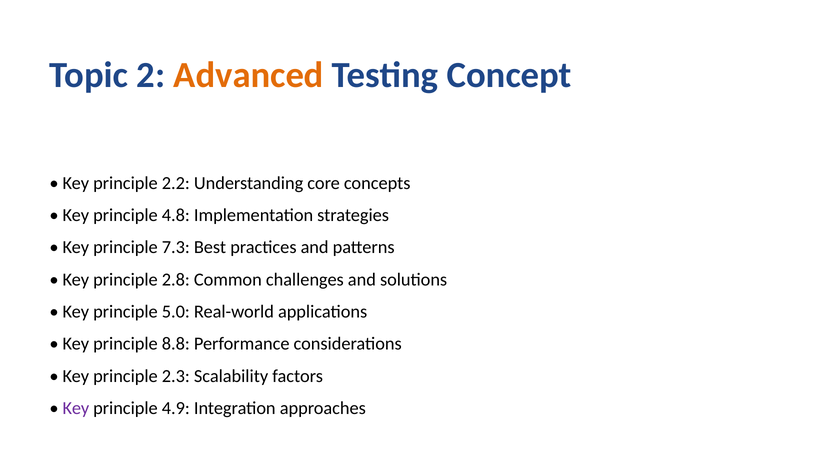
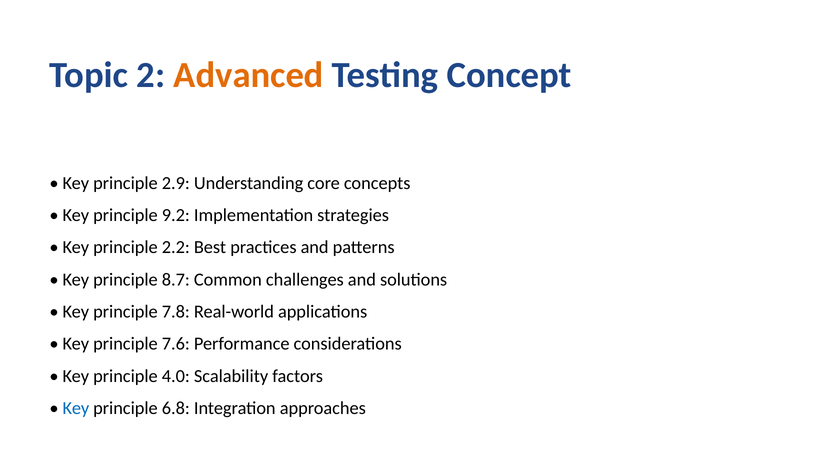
2.2: 2.2 -> 2.9
4.8: 4.8 -> 9.2
7.3: 7.3 -> 2.2
2.8: 2.8 -> 8.7
5.0: 5.0 -> 7.8
8.8: 8.8 -> 7.6
2.3: 2.3 -> 4.0
Key at (76, 408) colour: purple -> blue
4.9: 4.9 -> 6.8
